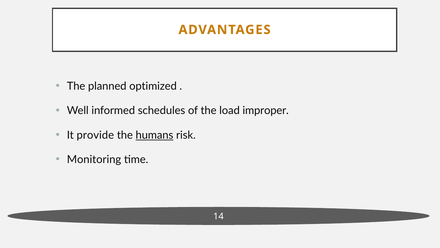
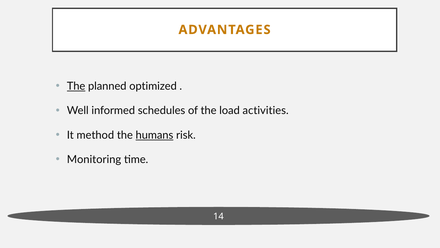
The at (76, 86) underline: none -> present
improper: improper -> activities
provide: provide -> method
